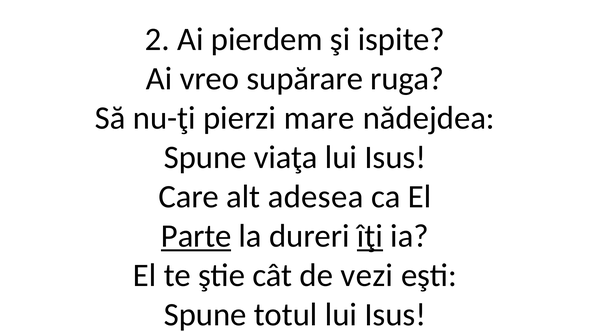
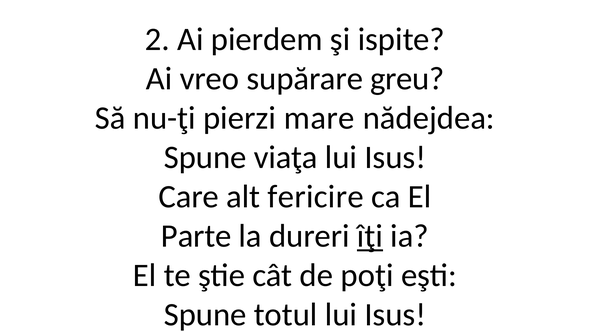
ruga: ruga -> greu
adesea: adesea -> fericire
Parte underline: present -> none
vezi: vezi -> poţi
